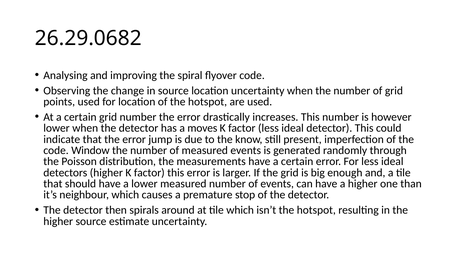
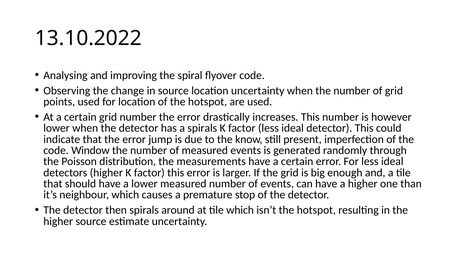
26.29.0682: 26.29.0682 -> 13.10.2022
a moves: moves -> spirals
